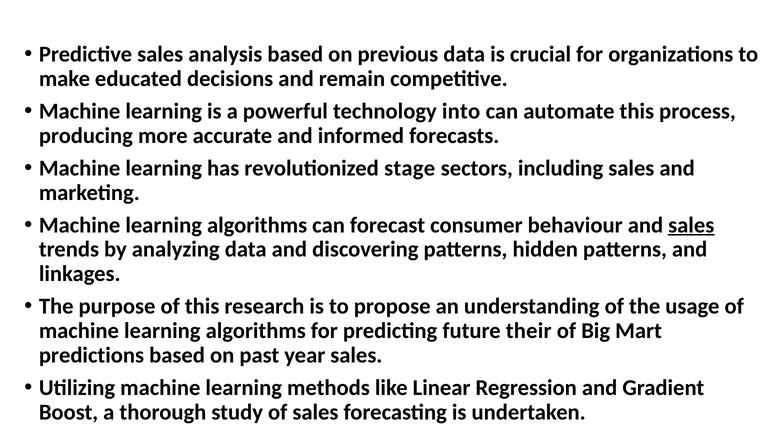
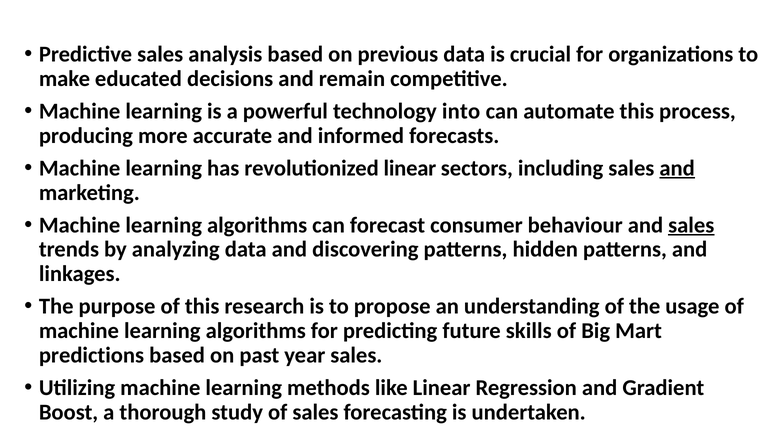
revolutionized stage: stage -> linear
and at (677, 168) underline: none -> present
their: their -> skills
